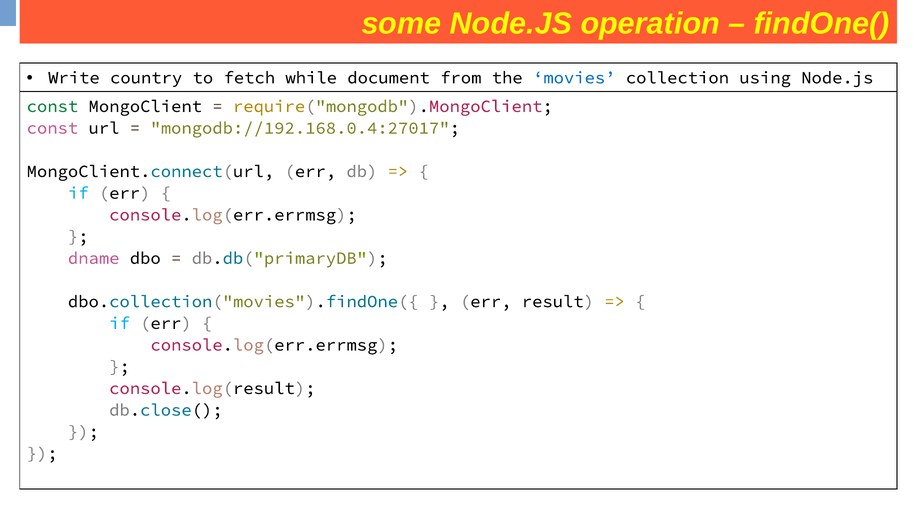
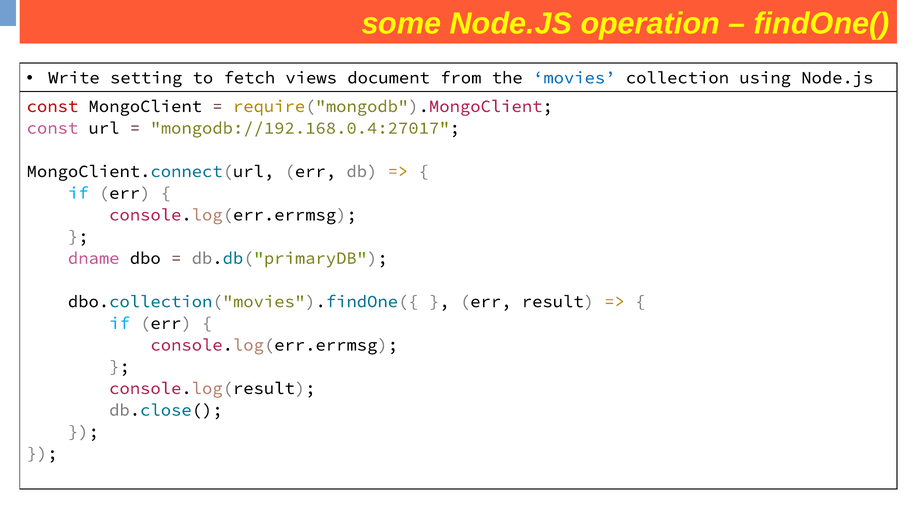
country: country -> setting
while: while -> views
const at (52, 106) colour: green -> red
